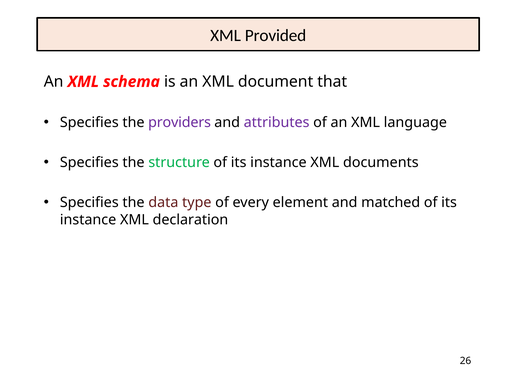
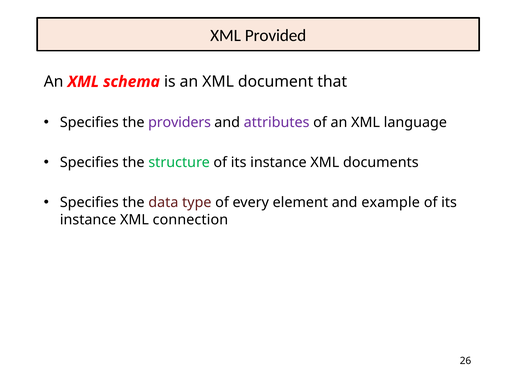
matched: matched -> example
declaration: declaration -> connection
